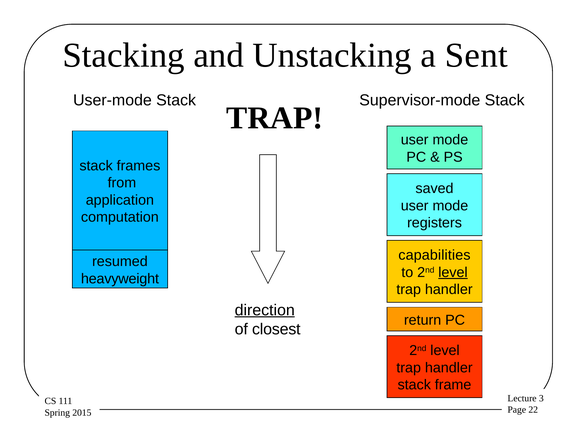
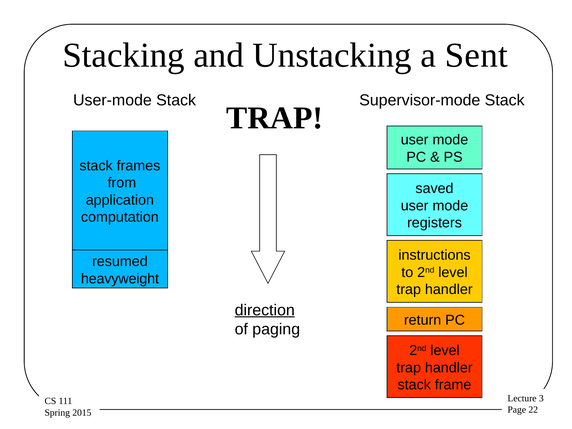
capabilities: capabilities -> instructions
level at (453, 272) underline: present -> none
closest: closest -> paging
